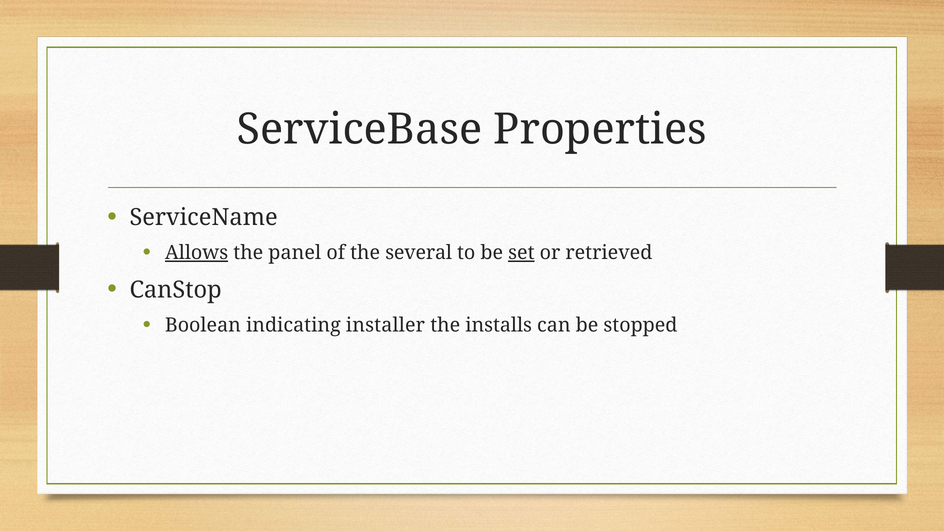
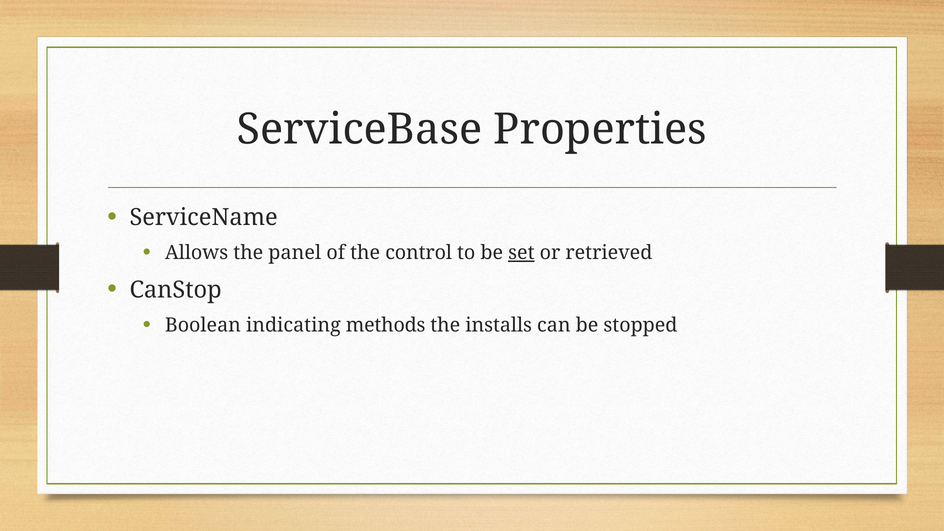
Allows underline: present -> none
several: several -> control
installer: installer -> methods
